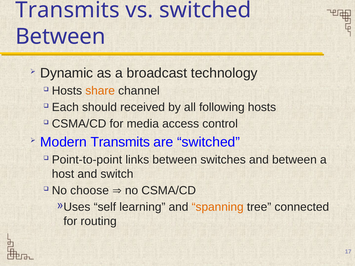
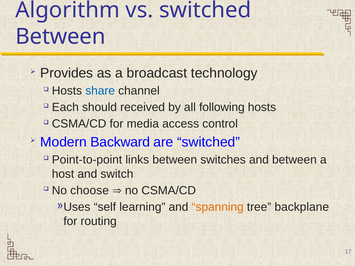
Transmits at (68, 10): Transmits -> Algorithm
Dynamic: Dynamic -> Provides
share colour: orange -> blue
Modern Transmits: Transmits -> Backward
connected: connected -> backplane
